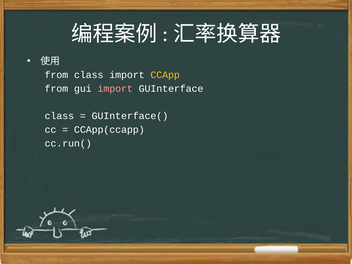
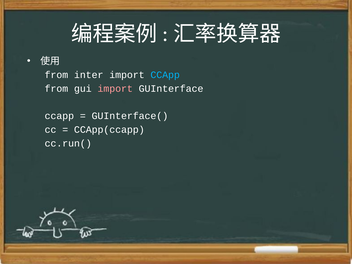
from class: class -> inter
CCApp at (165, 75) colour: yellow -> light blue
class at (59, 116): class -> ccapp
